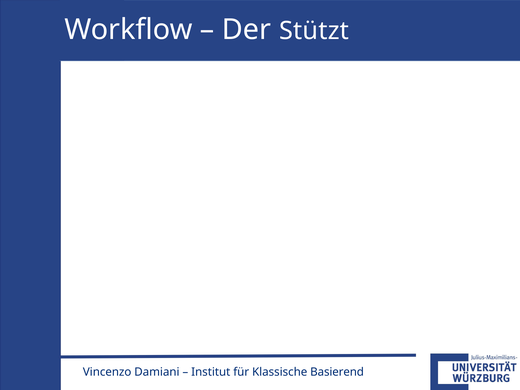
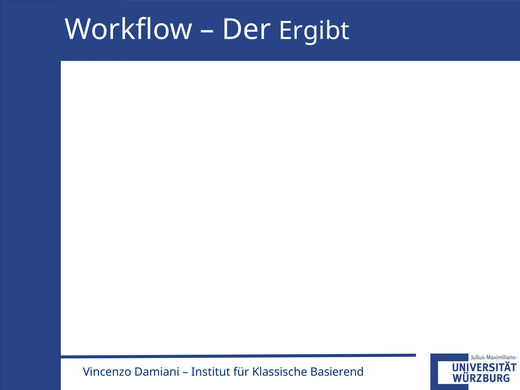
Stützt: Stützt -> Ergibt
